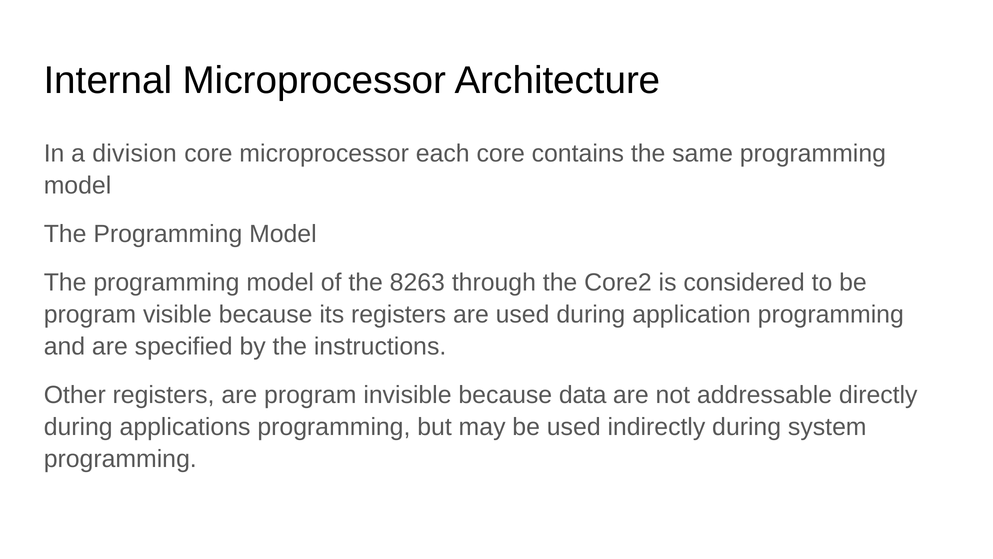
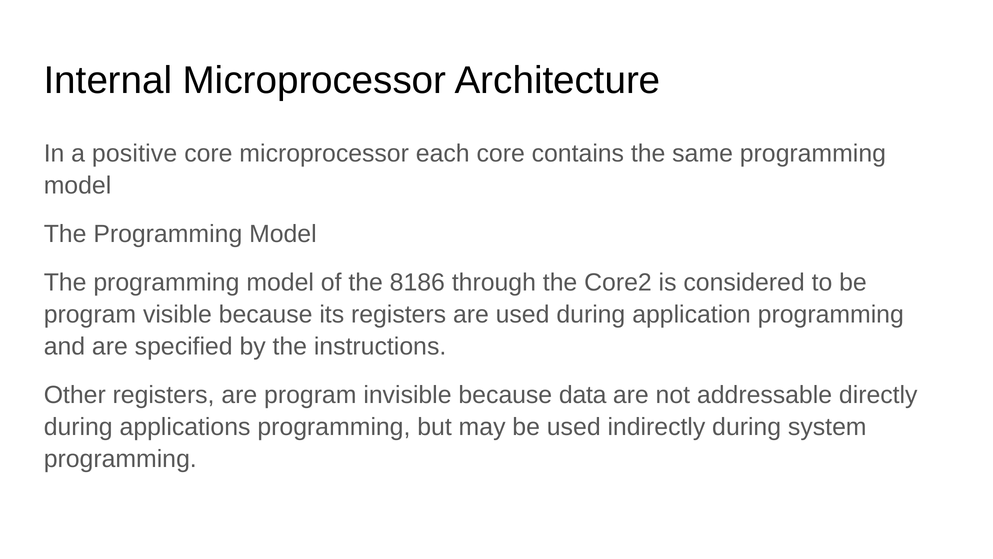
division: division -> positive
8263: 8263 -> 8186
